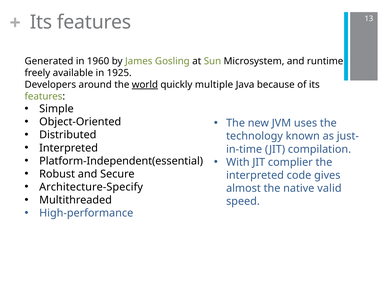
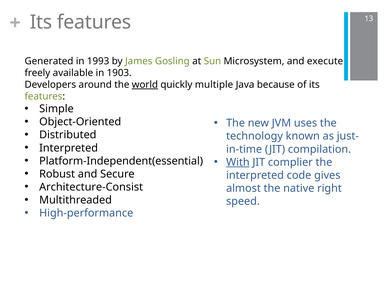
1960: 1960 -> 1993
runtime: runtime -> execute
1925: 1925 -> 1903
With underline: none -> present
Architecture-Specify: Architecture-Specify -> Architecture-Consist
valid: valid -> right
